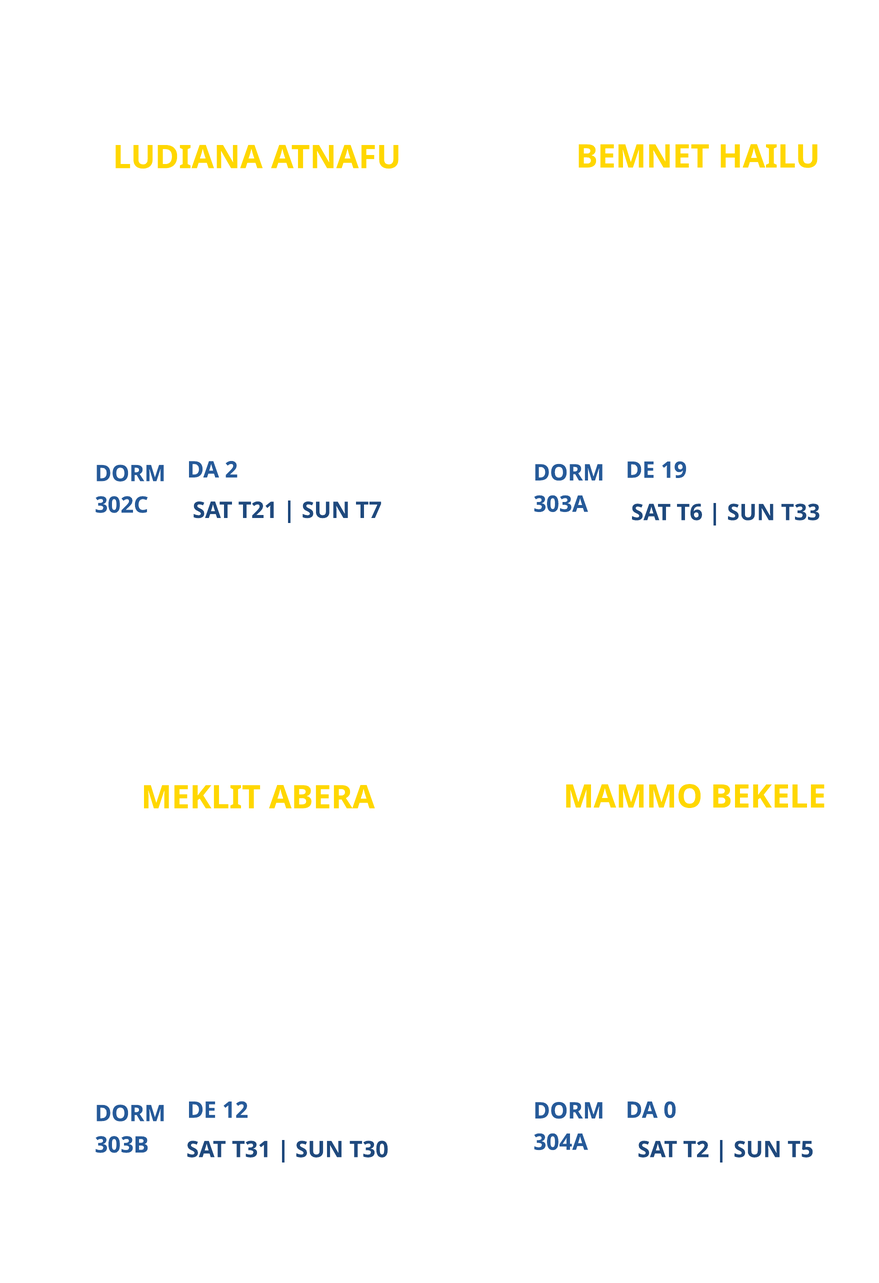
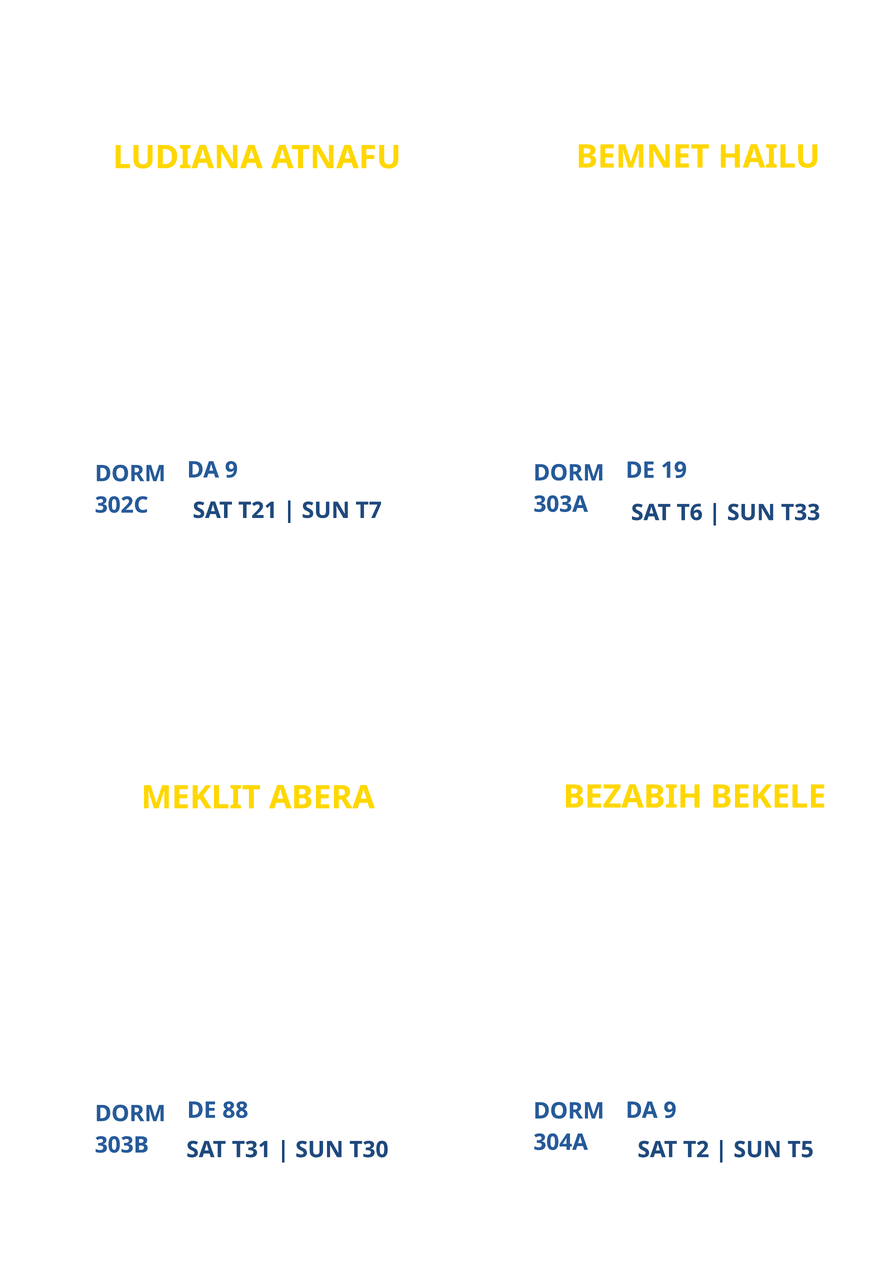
2 at (231, 470): 2 -> 9
MAMMO: MAMMO -> BEZABIH
12: 12 -> 88
0 at (670, 1111): 0 -> 9
